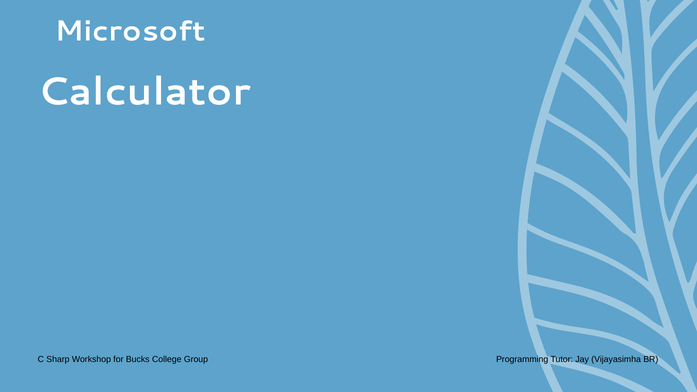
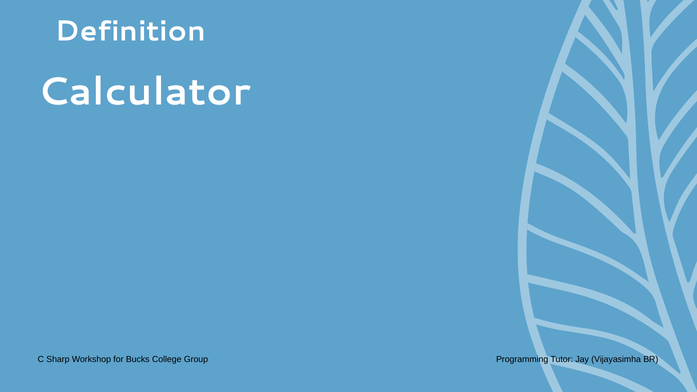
Microsoft: Microsoft -> Definition
